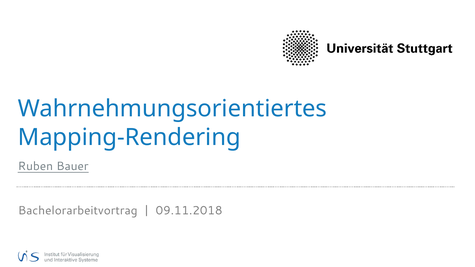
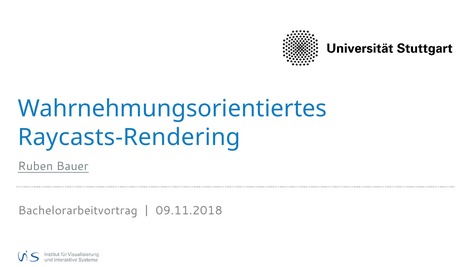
Mapping-Rendering: Mapping-Rendering -> Raycasts-Rendering
